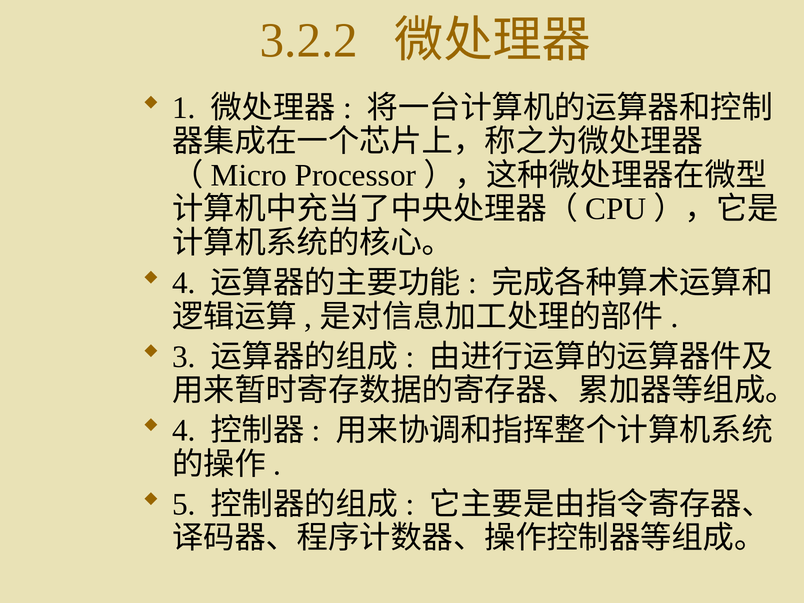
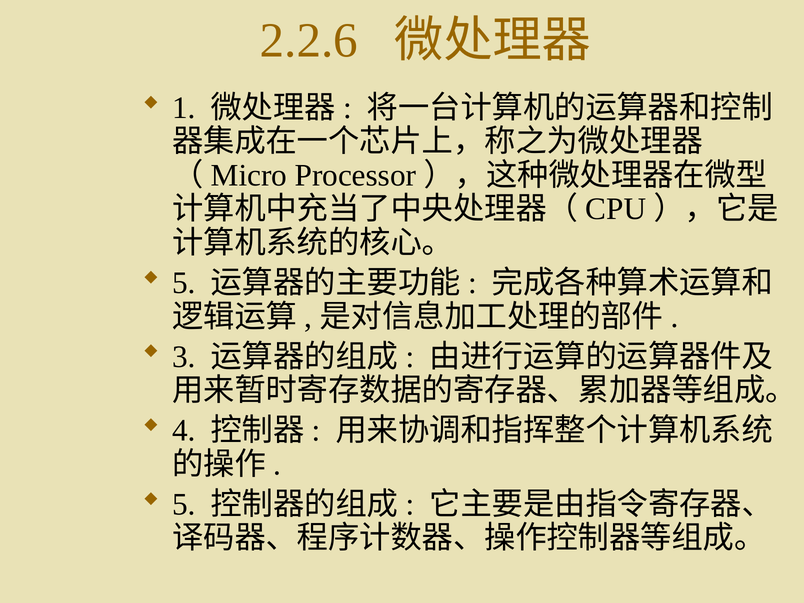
3.2.2: 3.2.2 -> 2.2.6
4 at (184, 283): 4 -> 5
